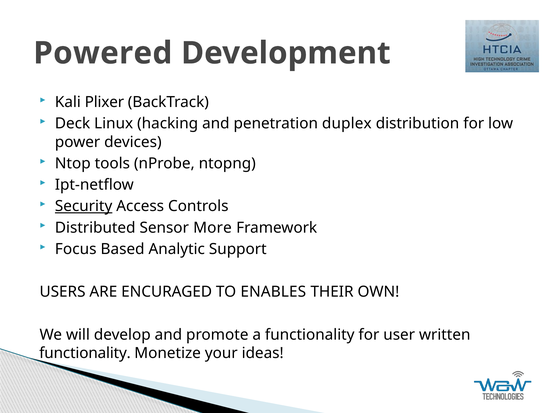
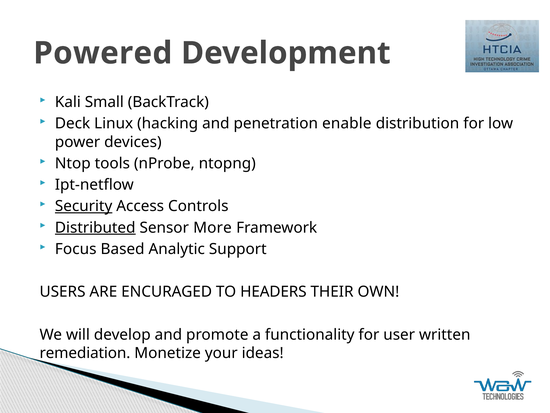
Plixer: Plixer -> Small
duplex: duplex -> enable
Distributed underline: none -> present
ENABLES: ENABLES -> HEADERS
functionality at (85, 353): functionality -> remediation
